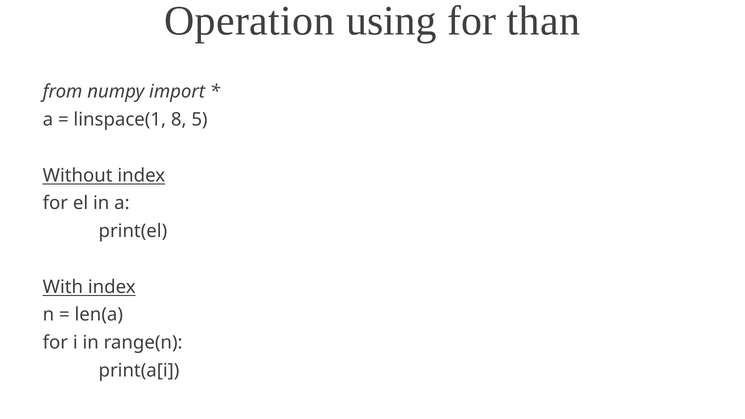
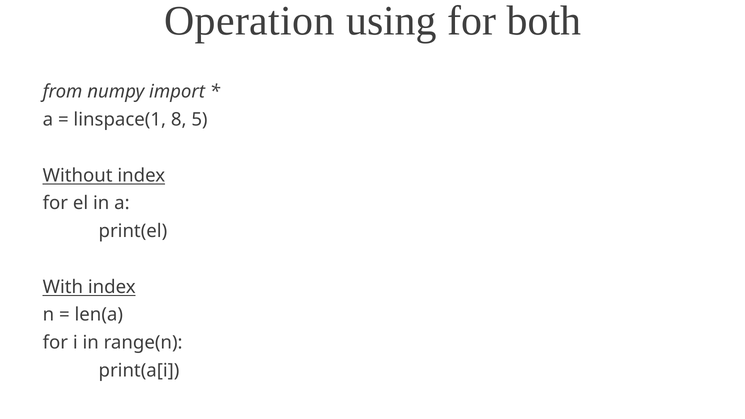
than: than -> both
